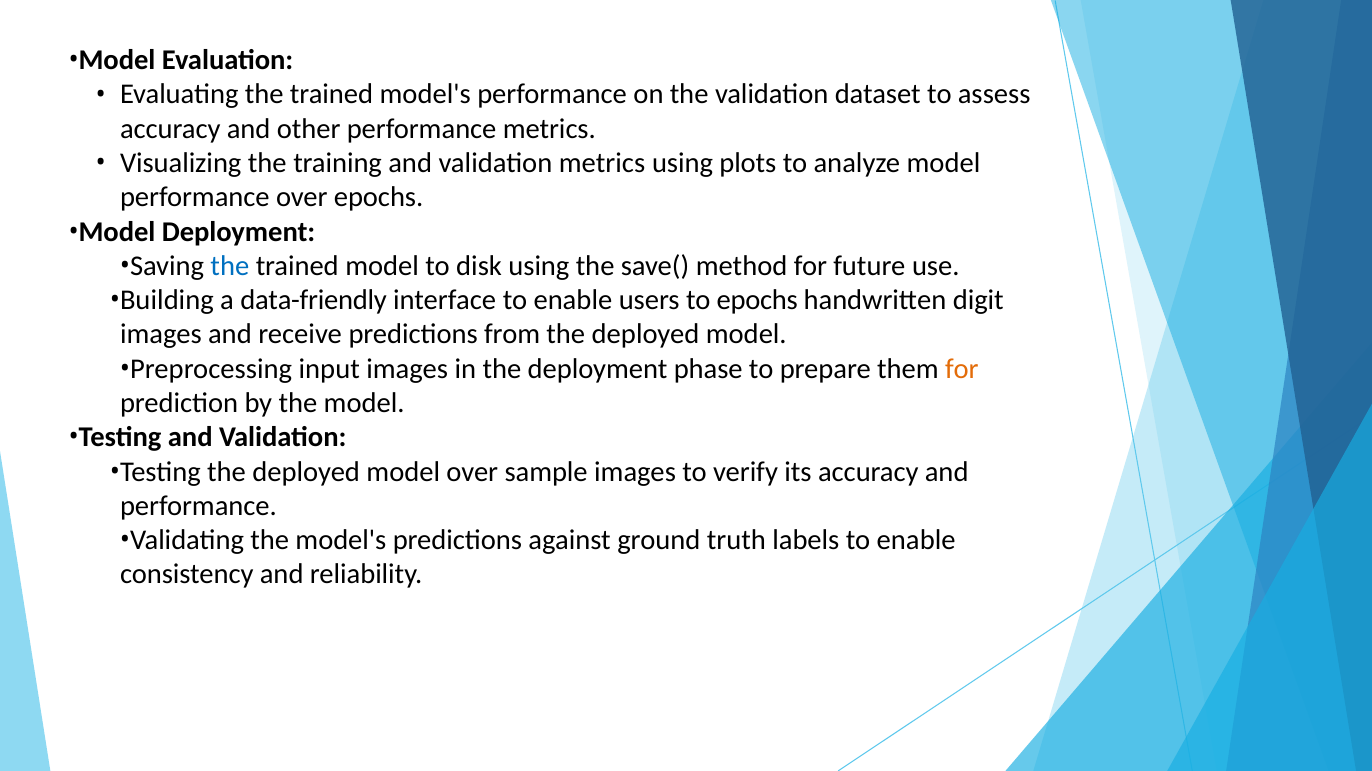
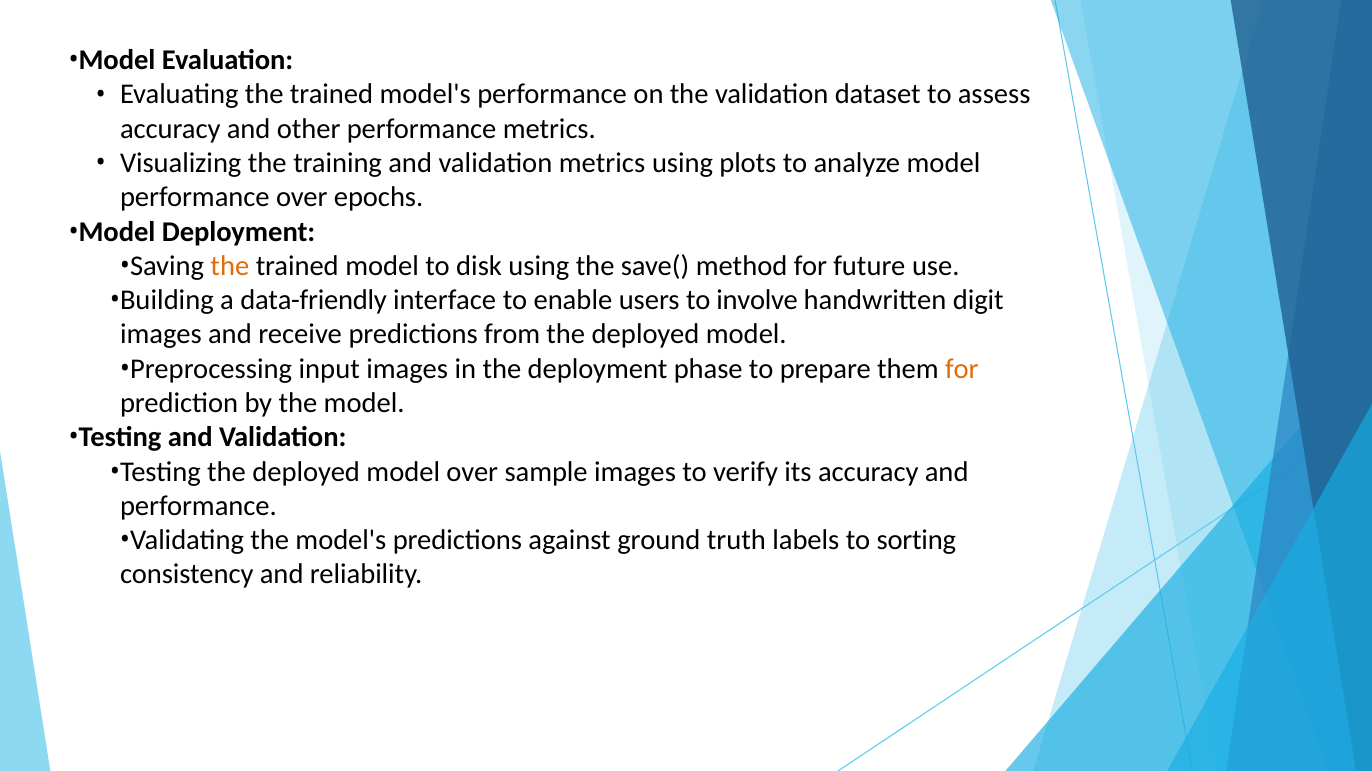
the at (230, 266) colour: blue -> orange
to epochs: epochs -> involve
labels to enable: enable -> sorting
